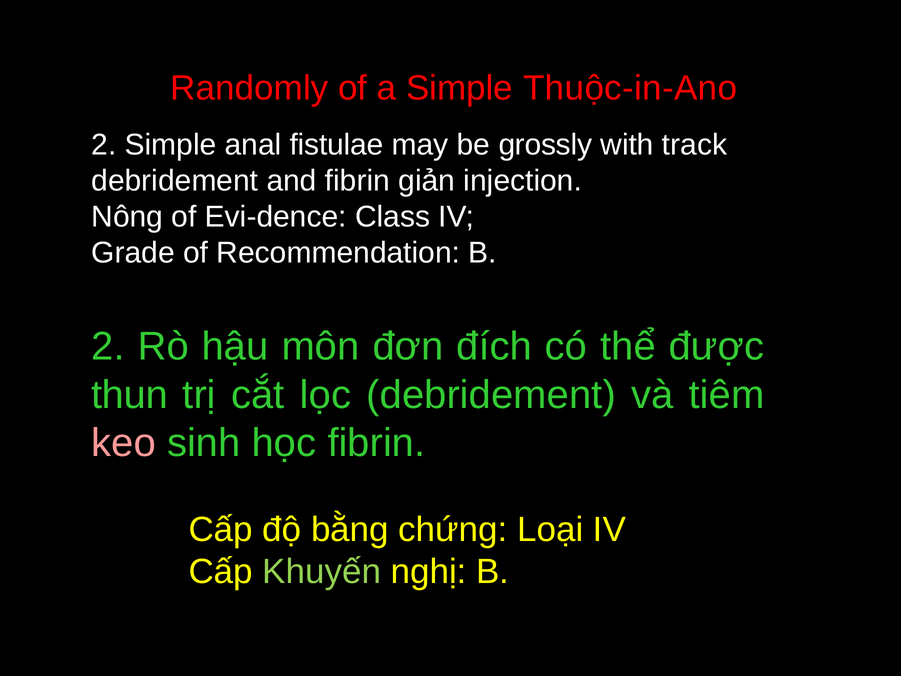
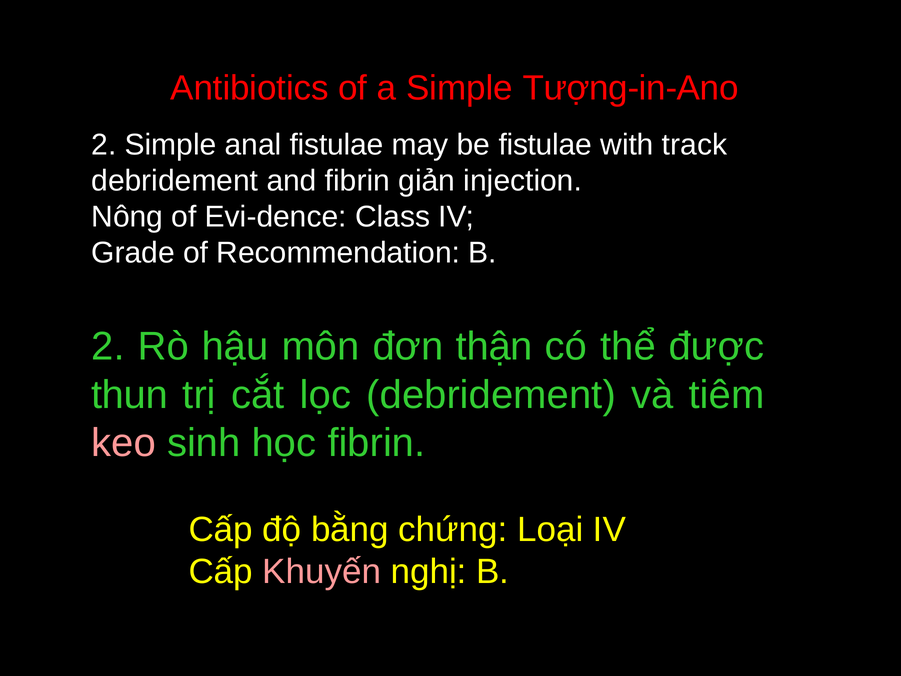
Randomly: Randomly -> Antibiotics
Thuộc-in-Ano: Thuộc-in-Ano -> Tượng-in-Ano
be grossly: grossly -> fistulae
đích: đích -> thận
Khuyến colour: light green -> pink
